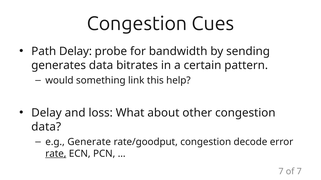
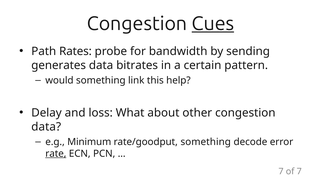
Cues underline: none -> present
Path Delay: Delay -> Rates
Generate: Generate -> Minimum
rate/goodput congestion: congestion -> something
